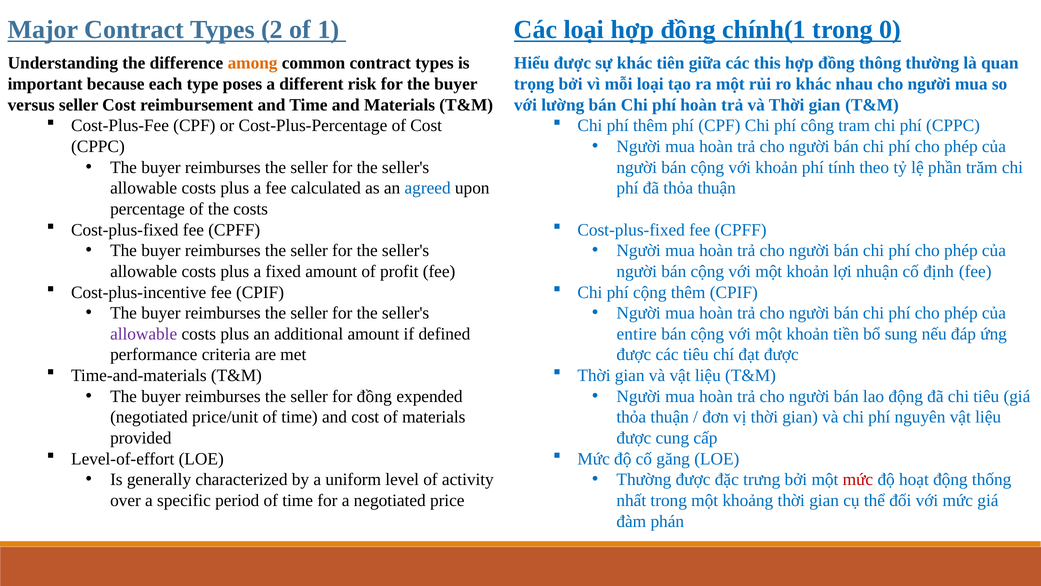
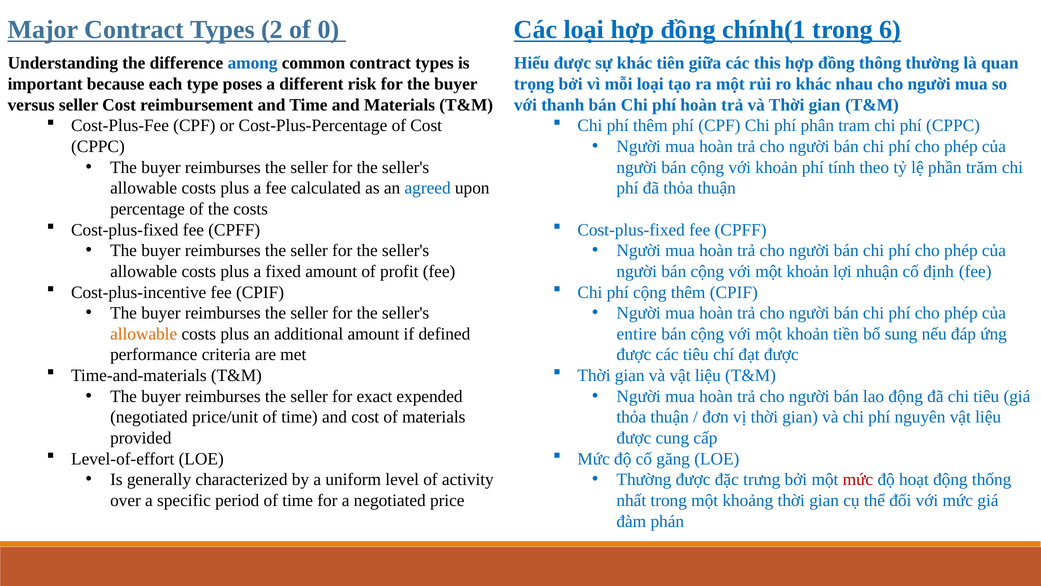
1: 1 -> 0
0: 0 -> 6
among colour: orange -> blue
lường: lường -> thanh
công: công -> phân
allowable at (144, 334) colour: purple -> orange
for đồng: đồng -> exact
